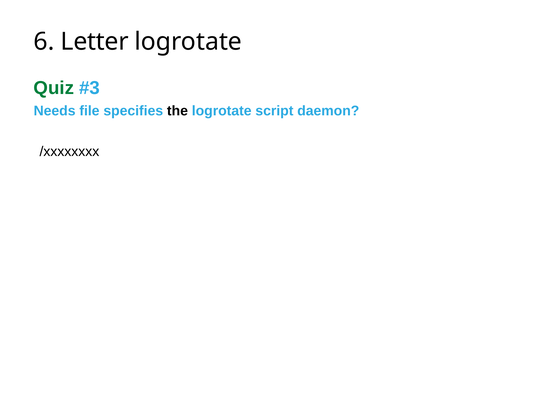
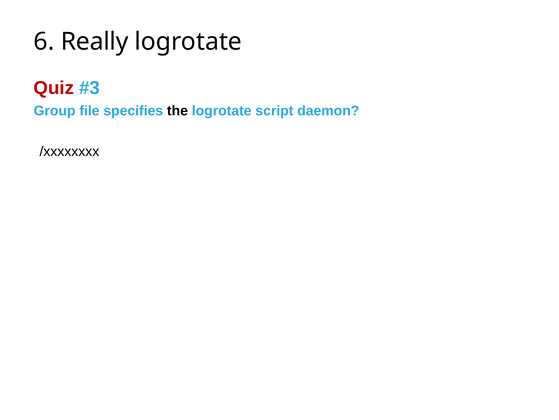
Letter: Letter -> Really
Quiz colour: green -> red
Needs: Needs -> Group
